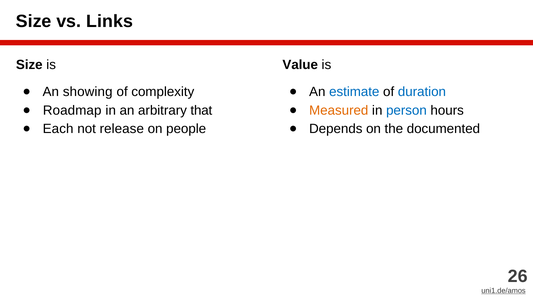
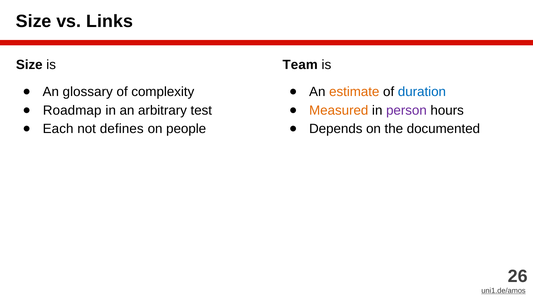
Value: Value -> Team
showing: showing -> glossary
estimate colour: blue -> orange
that: that -> test
person colour: blue -> purple
release: release -> defines
